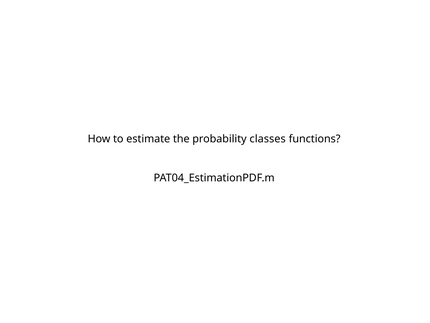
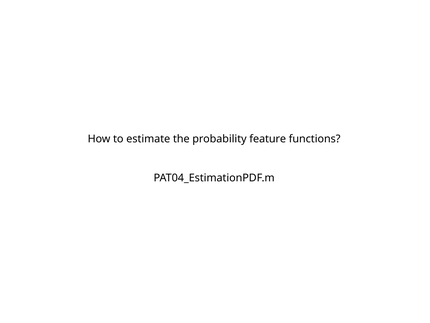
classes: classes -> feature
